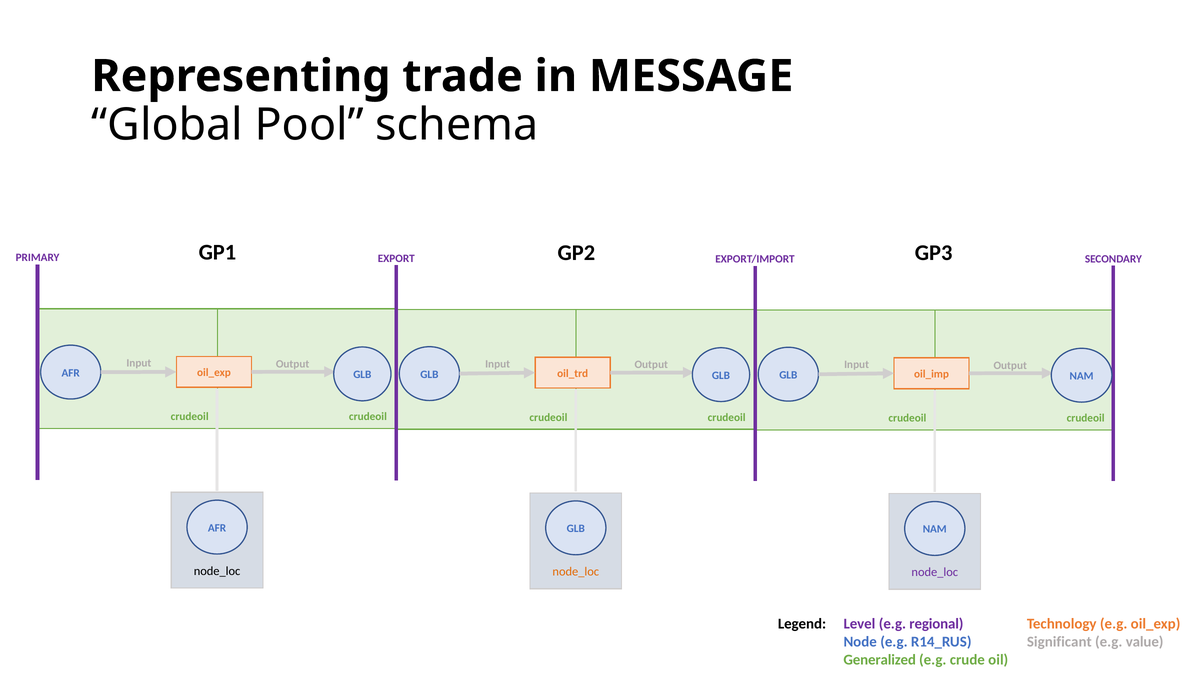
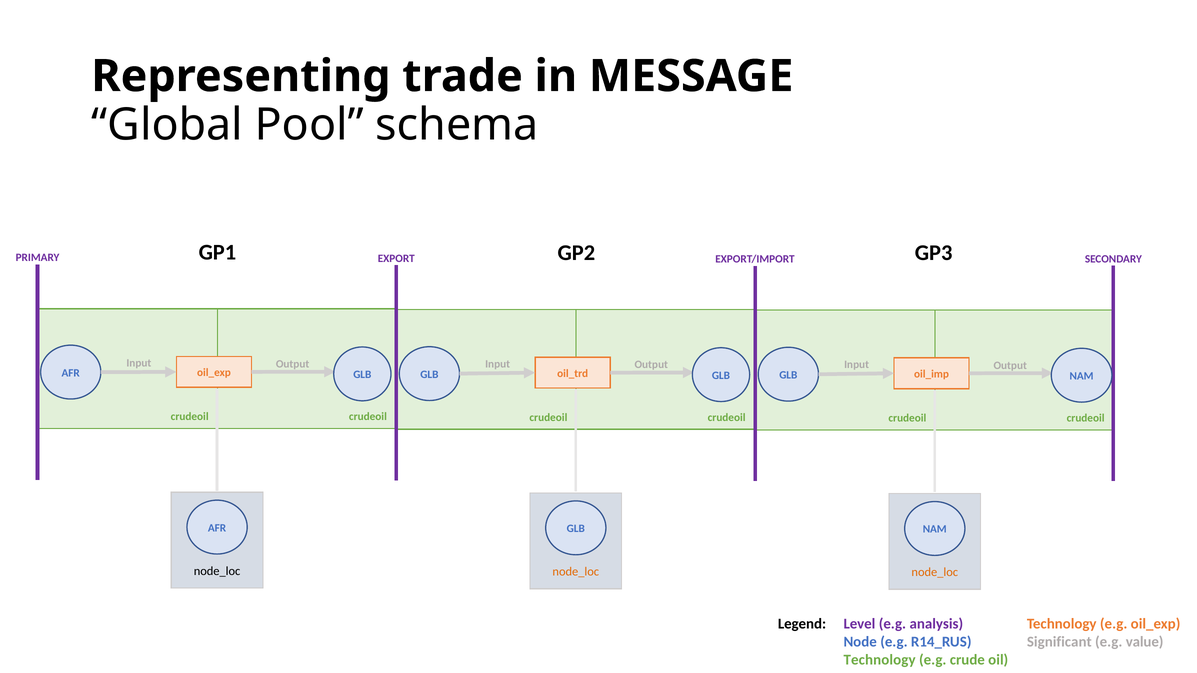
node_loc at (935, 573) colour: purple -> orange
regional: regional -> analysis
Generalized at (880, 660): Generalized -> Technology
